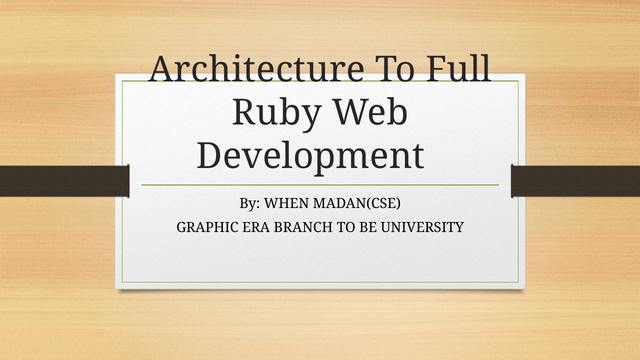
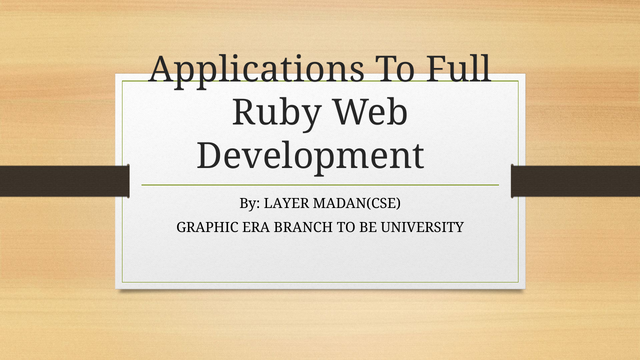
Architecture: Architecture -> Applications
WHEN: WHEN -> LAYER
